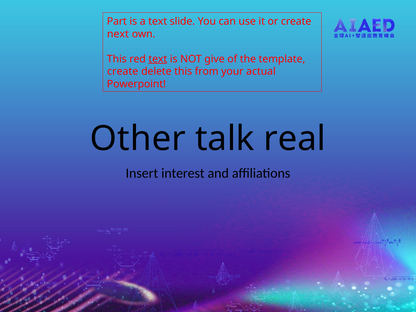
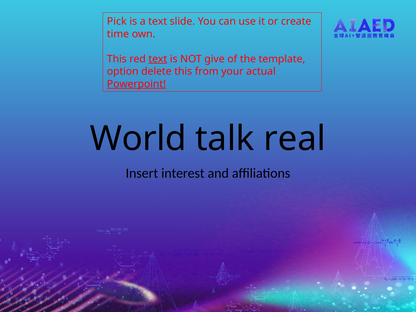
Part: Part -> Pick
next: next -> time
create at (123, 71): create -> option
Powerpoint underline: none -> present
Other: Other -> World
